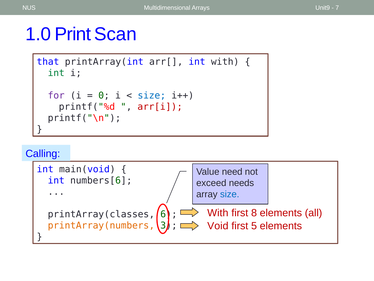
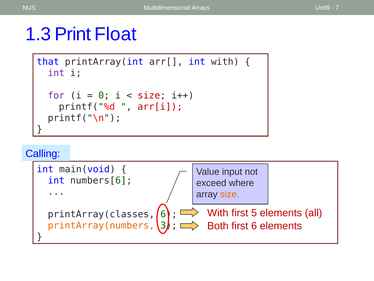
1.0: 1.0 -> 1.3
Scan: Scan -> Float
int at (56, 73) colour: green -> purple
size at (152, 95) colour: blue -> red
need: need -> input
needs: needs -> where
size at (230, 194) colour: blue -> orange
8: 8 -> 5
Void: Void -> Both
first 5: 5 -> 6
